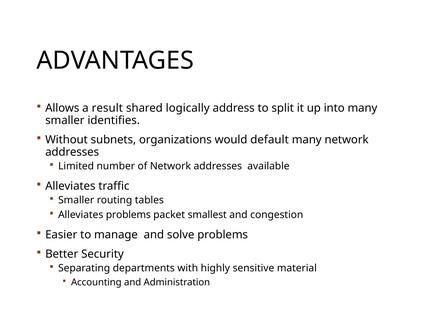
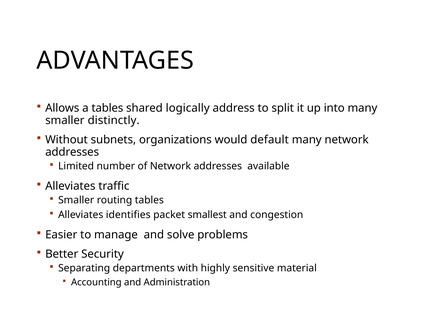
a result: result -> tables
identifies: identifies -> distinctly
Alleviates problems: problems -> identifies
